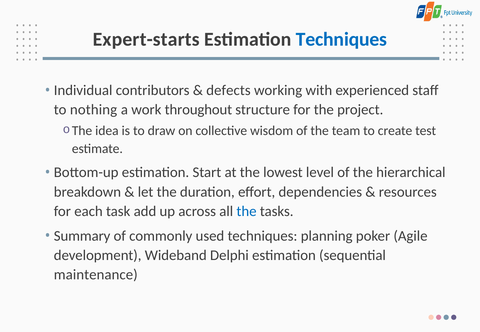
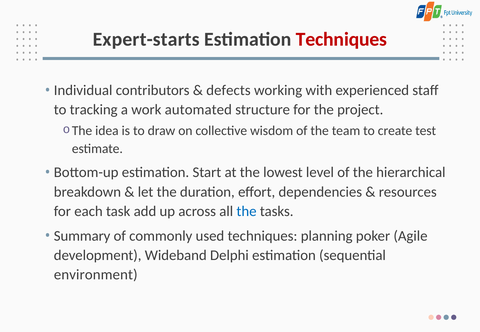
Techniques at (341, 39) colour: blue -> red
nothing: nothing -> tracking
throughout: throughout -> automated
maintenance: maintenance -> environment
